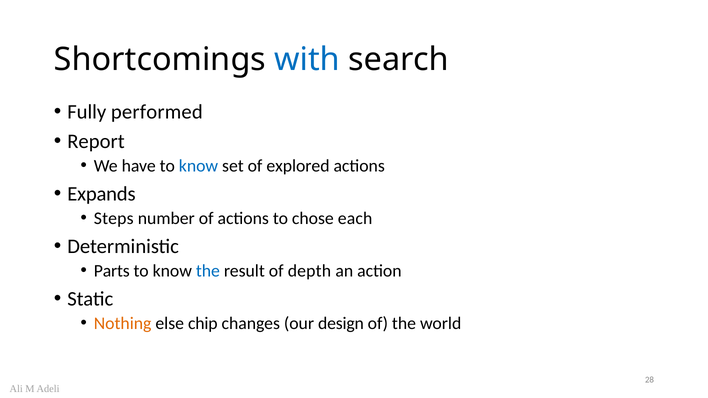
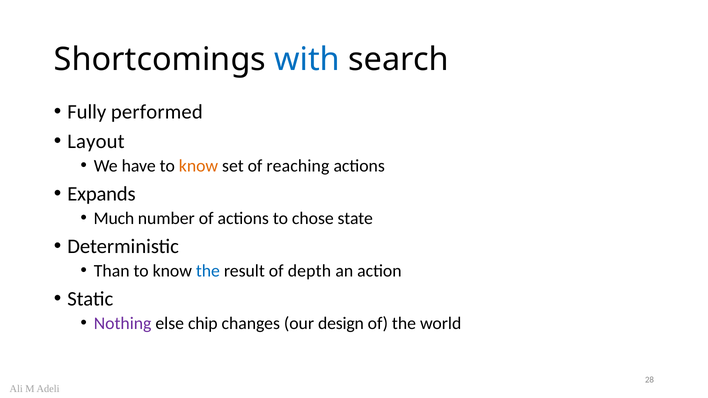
Report: Report -> Layout
know at (198, 166) colour: blue -> orange
explored: explored -> reaching
Steps: Steps -> Much
each: each -> state
Parts: Parts -> Than
Nothing colour: orange -> purple
